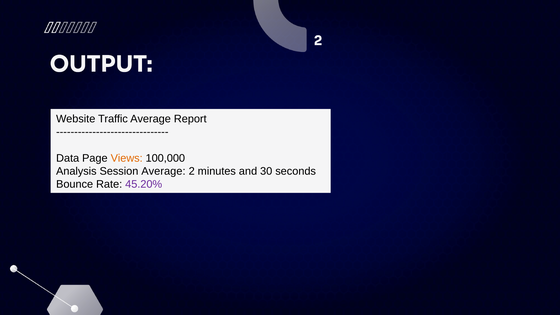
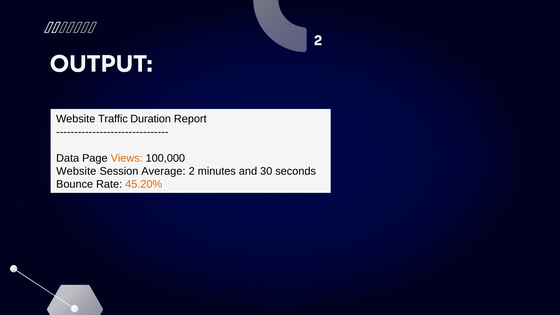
Traffic Average: Average -> Duration
Analysis at (76, 171): Analysis -> Website
45.20% colour: purple -> orange
